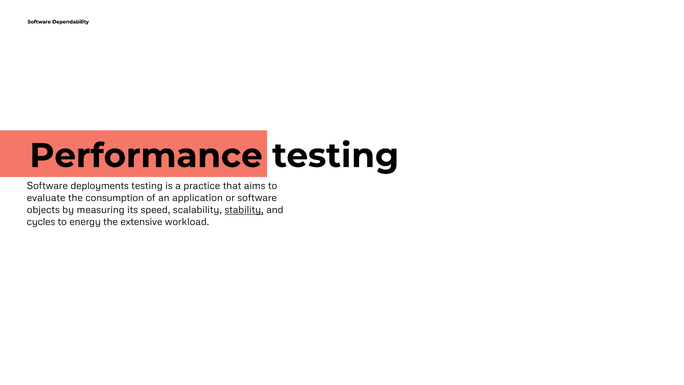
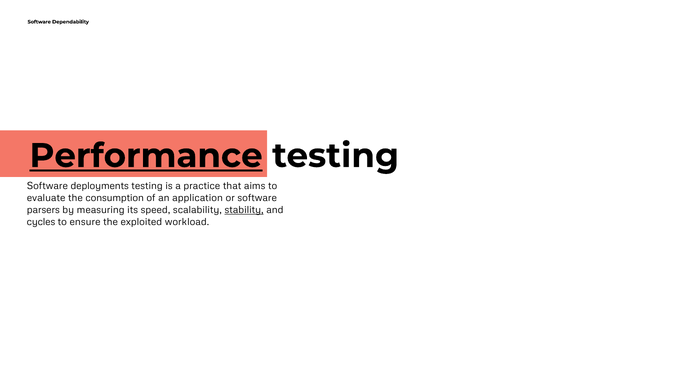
Performance underline: none -> present
objects: objects -> parsers
energy: energy -> ensure
extensive: extensive -> exploited
